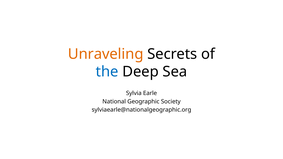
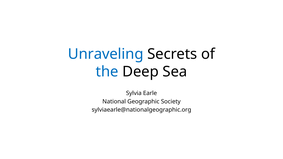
Unraveling colour: orange -> blue
